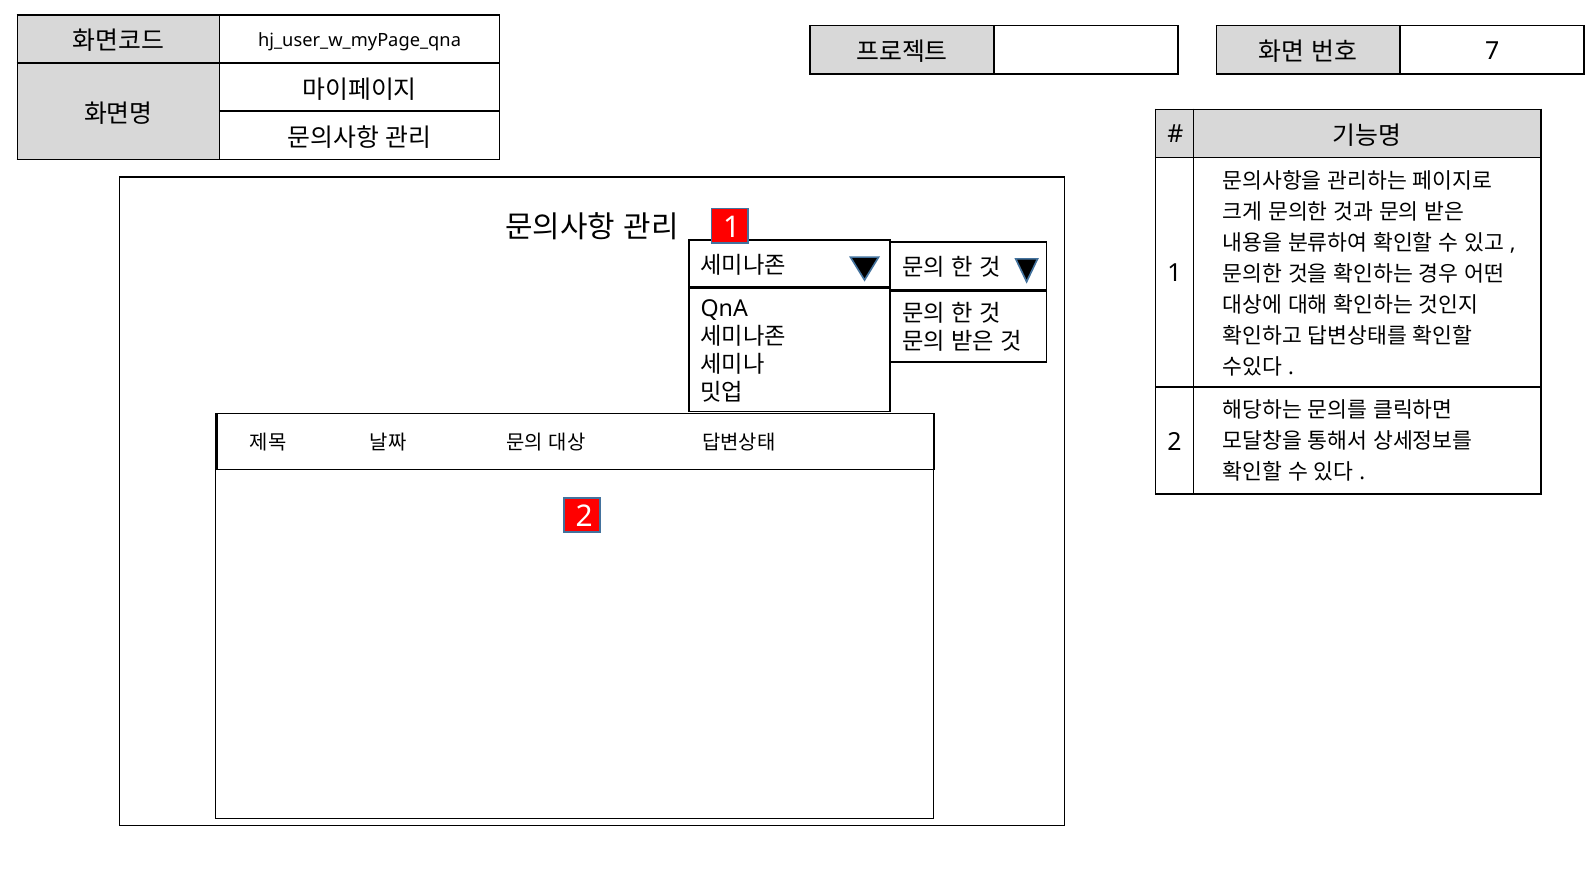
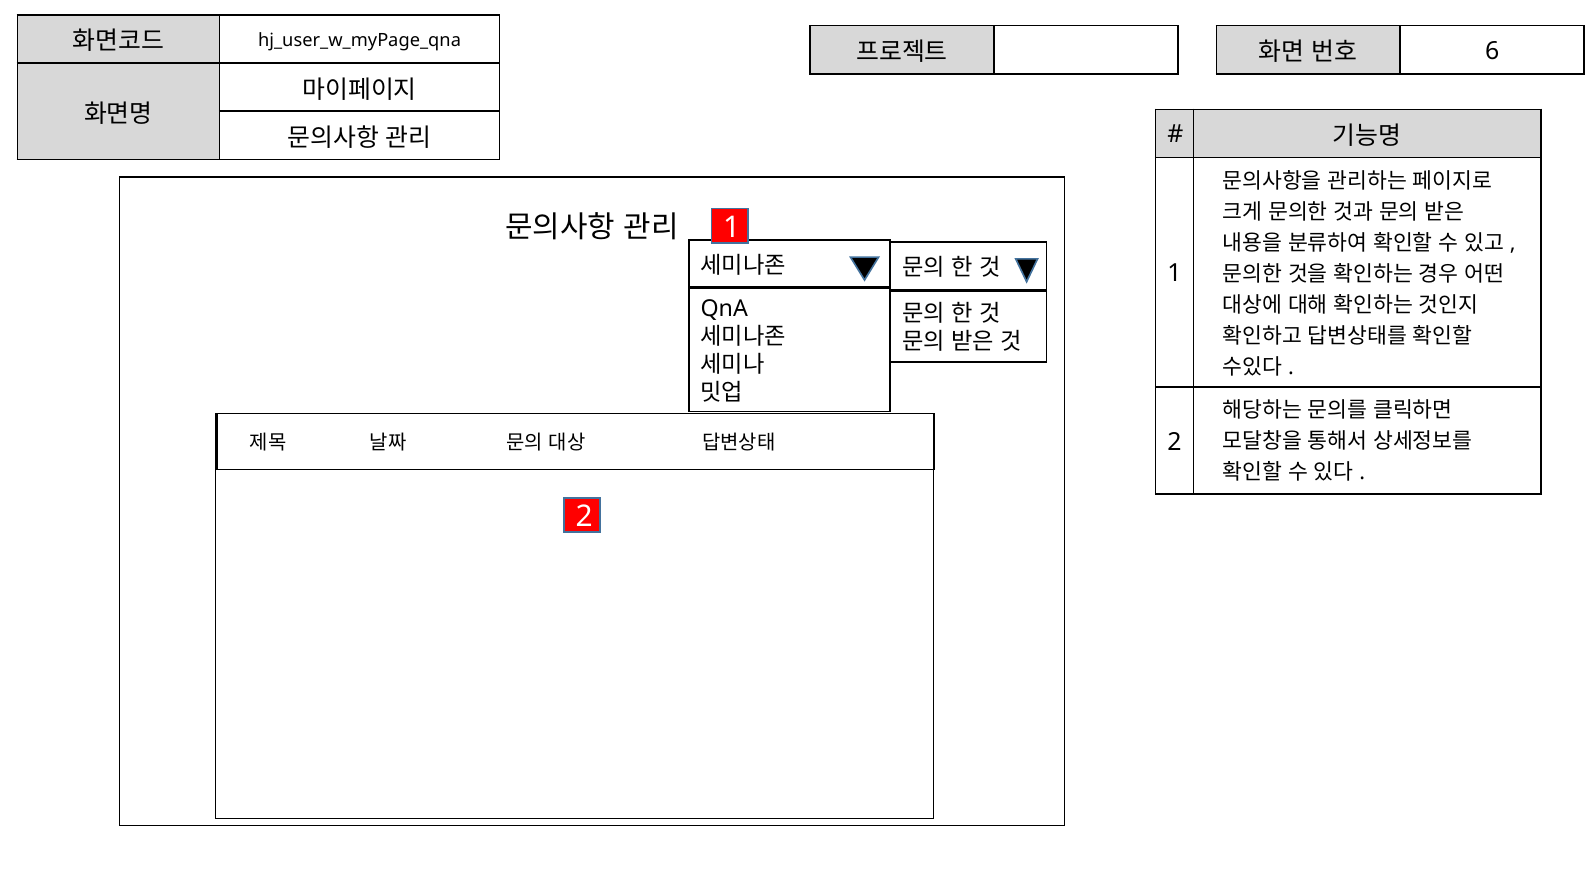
7: 7 -> 6
